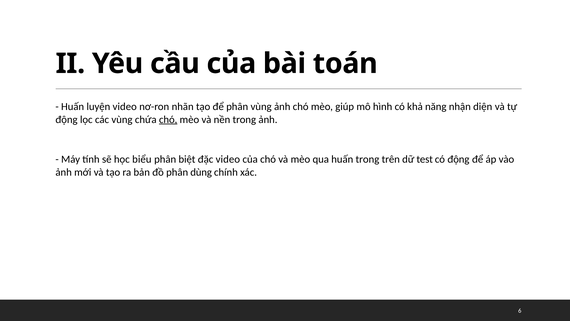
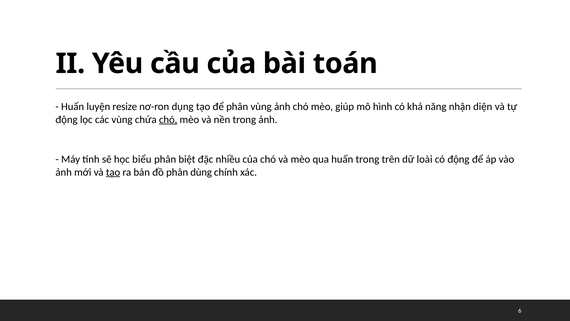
luyện video: video -> resize
nhãn: nhãn -> dụng
đặc video: video -> nhiều
test: test -> loài
tạo at (113, 172) underline: none -> present
